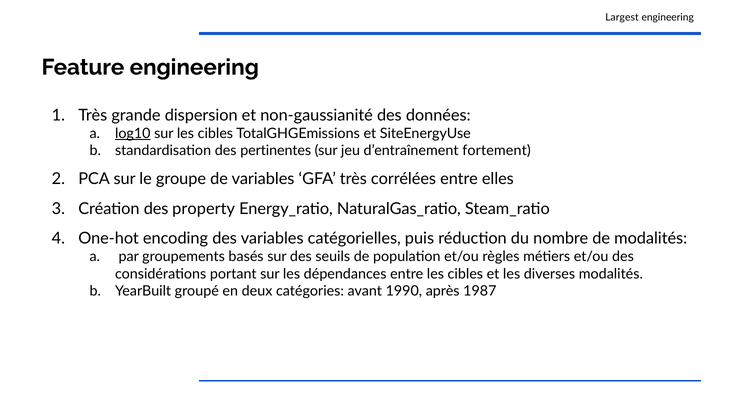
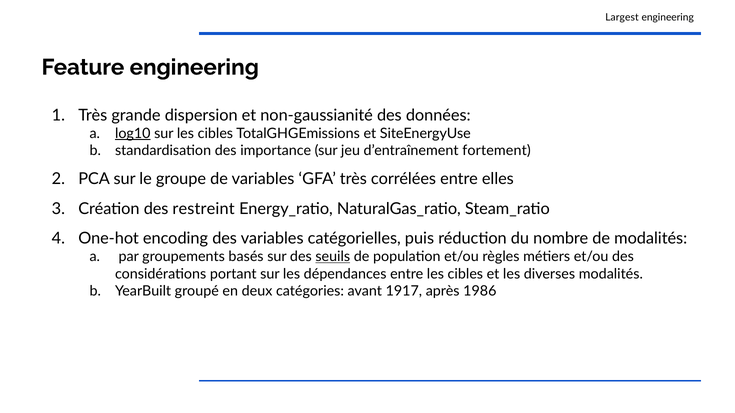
pertinentes: pertinentes -> importance
property: property -> restreint
seuils underline: none -> present
1990: 1990 -> 1917
1987: 1987 -> 1986
